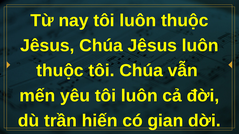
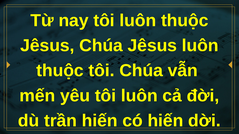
có gian: gian -> hiến
